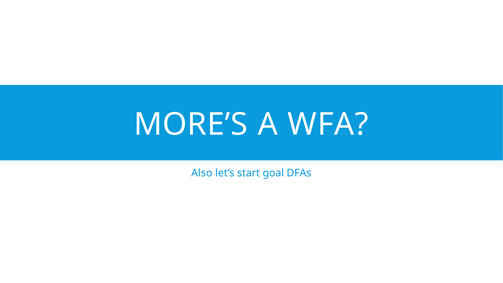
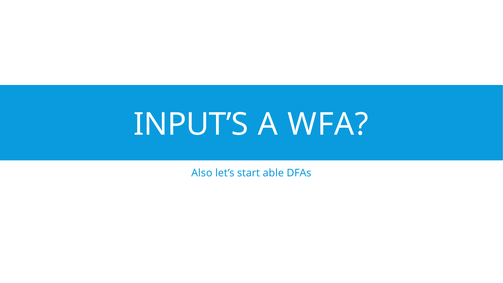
MORE’S: MORE’S -> INPUT’S
goal: goal -> able
